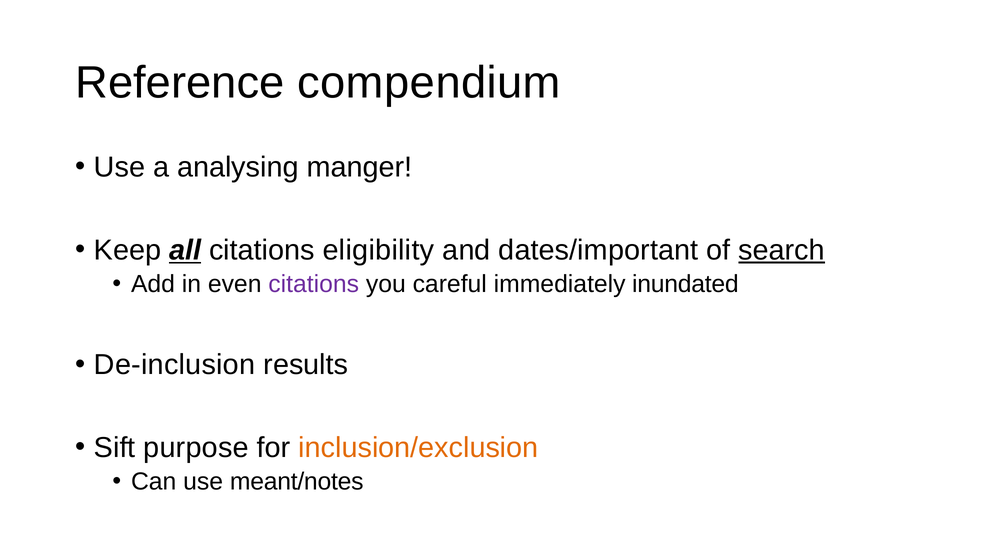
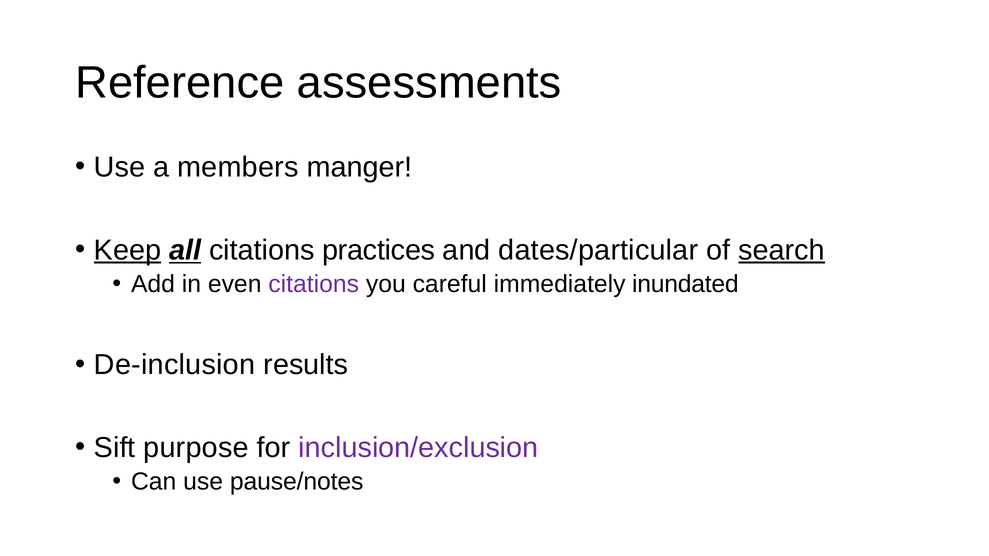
compendium: compendium -> assessments
analysing: analysing -> members
Keep underline: none -> present
eligibility: eligibility -> practices
dates/important: dates/important -> dates/particular
inclusion/exclusion colour: orange -> purple
meant/notes: meant/notes -> pause/notes
